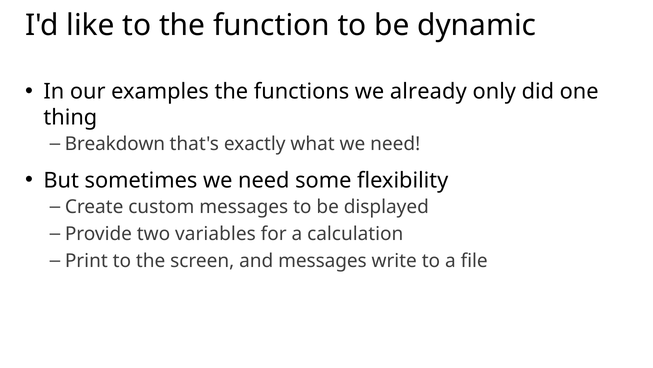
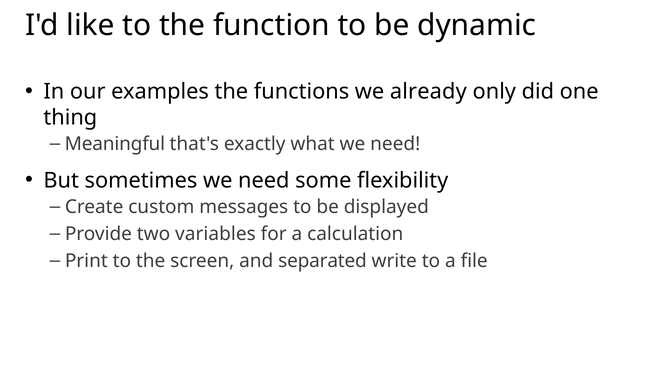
Breakdown: Breakdown -> Meaningful
and messages: messages -> separated
